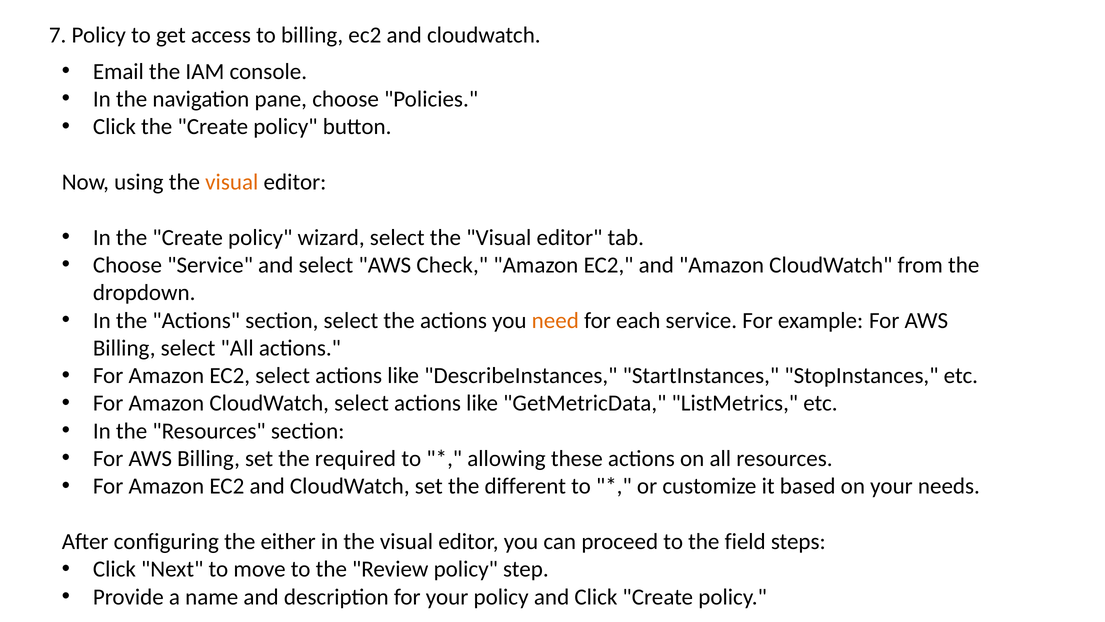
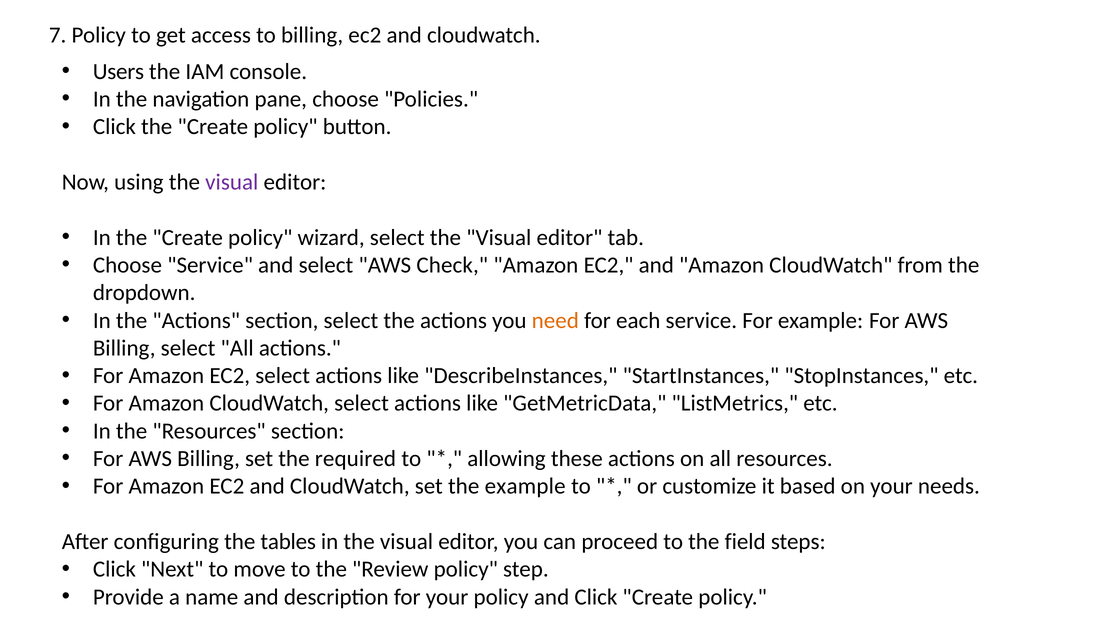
Email: Email -> Users
visual at (232, 182) colour: orange -> purple
the different: different -> example
either: either -> tables
